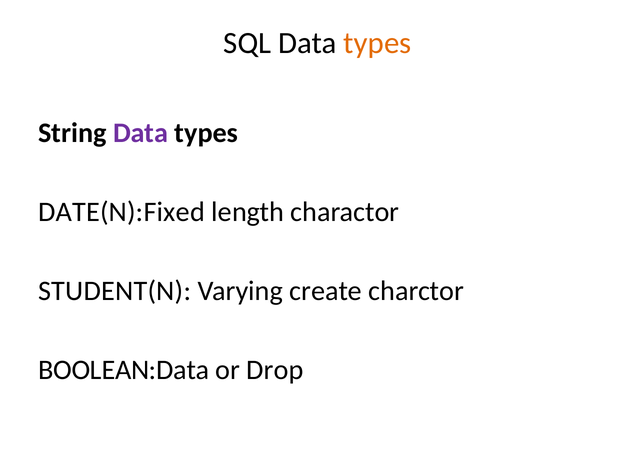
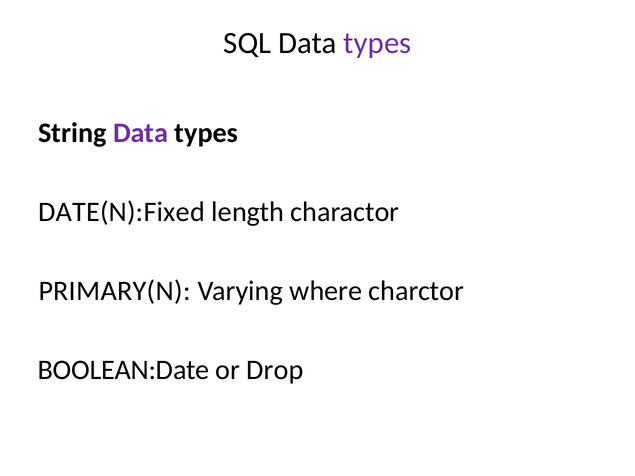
types at (377, 43) colour: orange -> purple
STUDENT(N: STUDENT(N -> PRIMARY(N
create: create -> where
BOOLEAN:Data: BOOLEAN:Data -> BOOLEAN:Date
